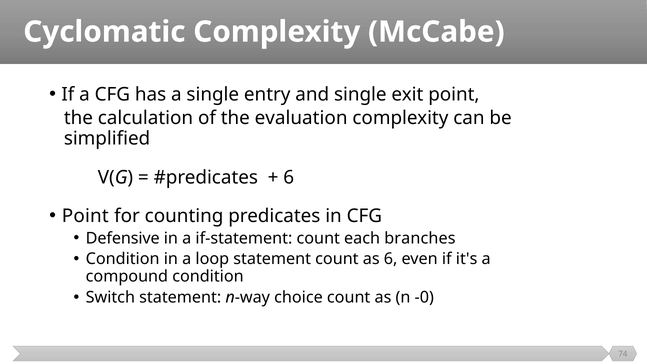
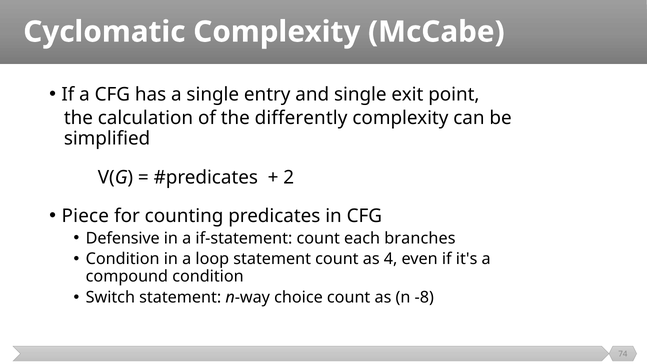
evaluation: evaluation -> differently
6 at (289, 178): 6 -> 2
Point at (85, 216): Point -> Piece
as 6: 6 -> 4
-0: -0 -> -8
